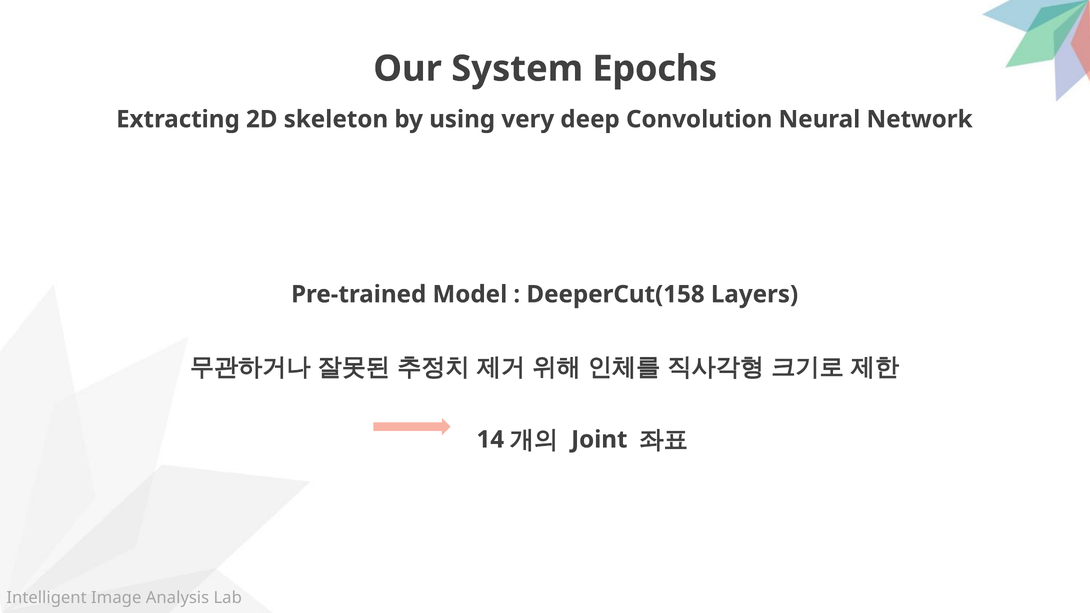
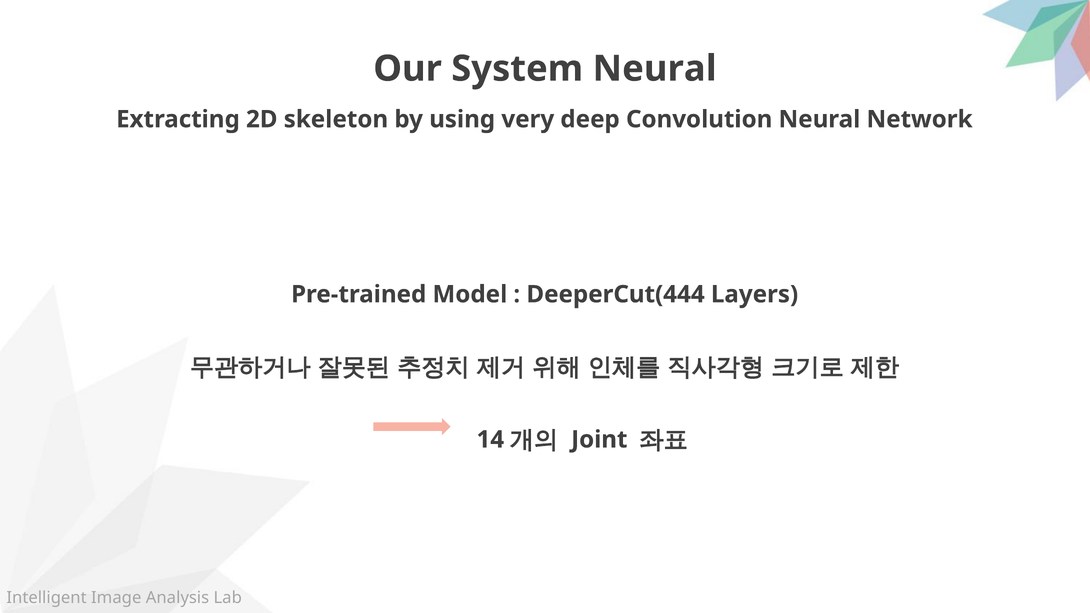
System Epochs: Epochs -> Neural
DeeperCut(158: DeeperCut(158 -> DeeperCut(444
